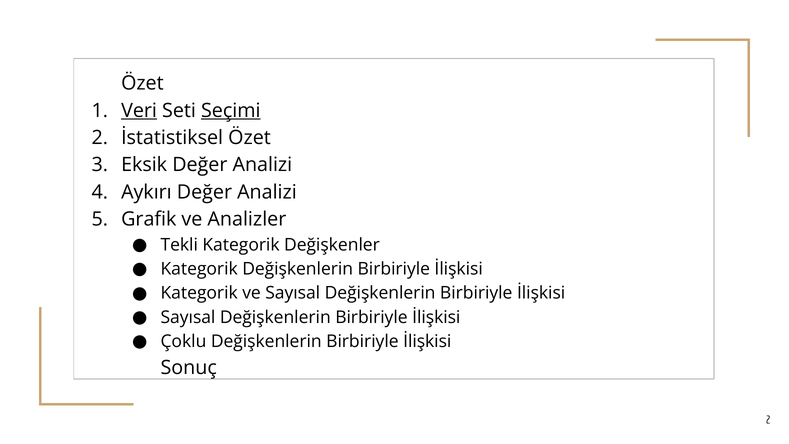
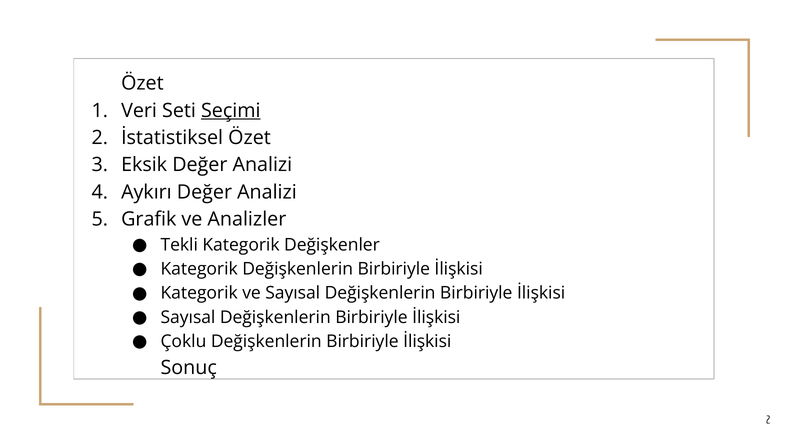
Veri underline: present -> none
